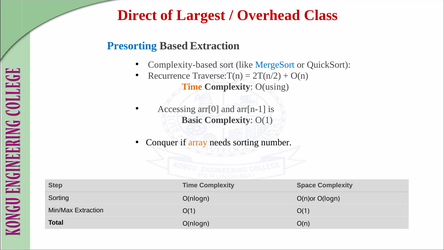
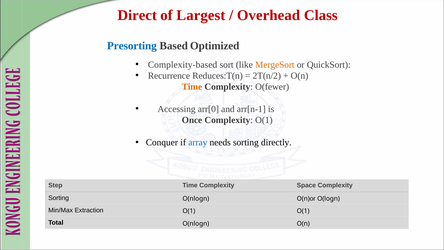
Based Extraction: Extraction -> Optimized
MergeSort colour: blue -> orange
Traverse:T(n: Traverse:T(n -> Reduces:T(n
O(using: O(using -> O(fewer
Basic: Basic -> Once
array colour: orange -> blue
number: number -> directly
